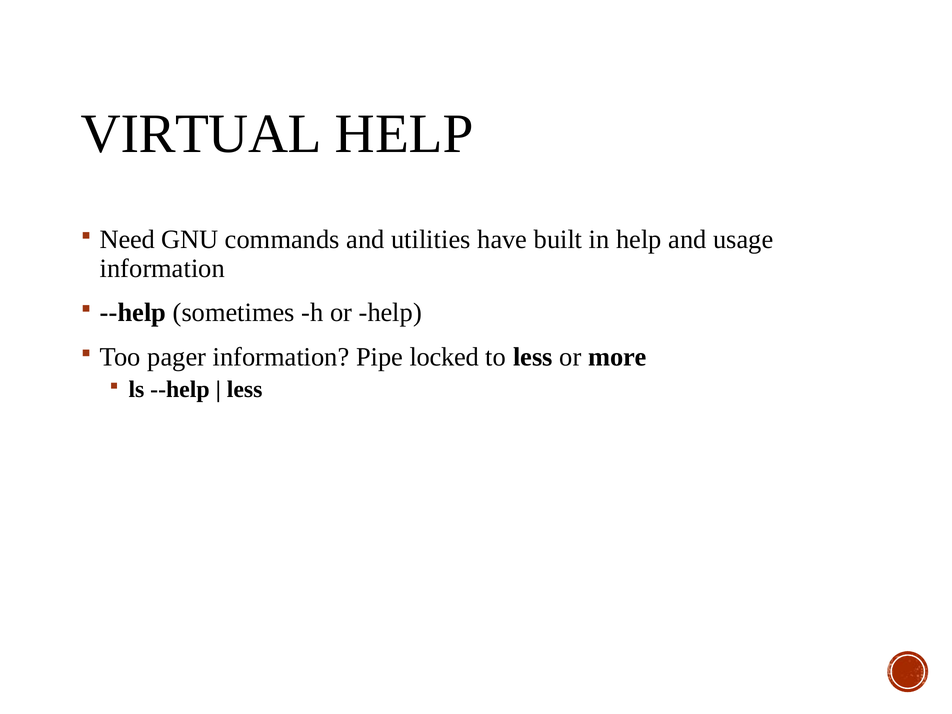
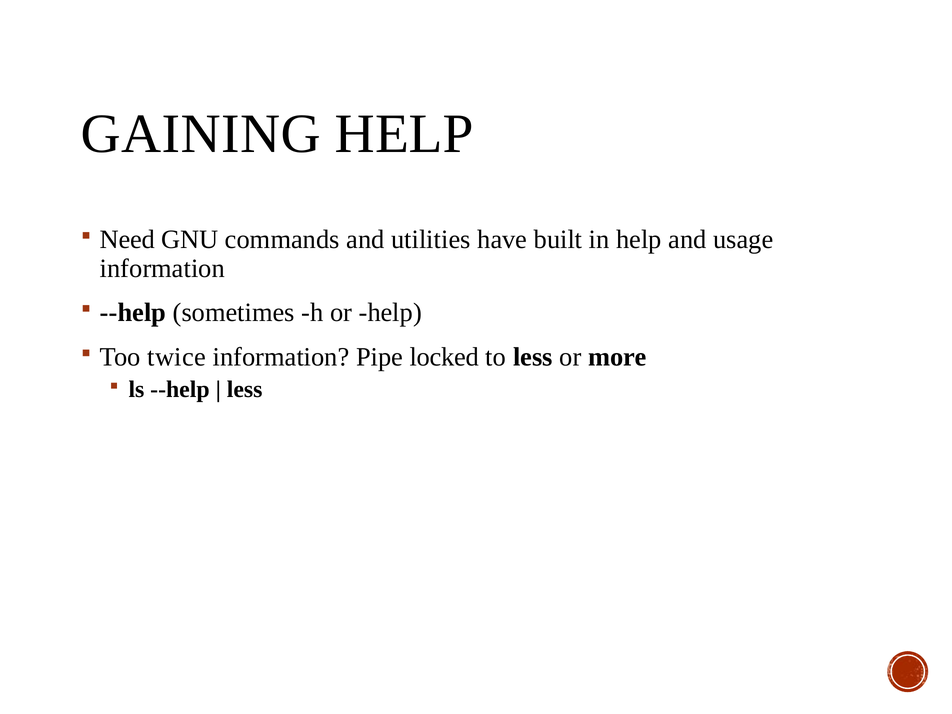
VIRTUAL: VIRTUAL -> GAINING
pager: pager -> twice
